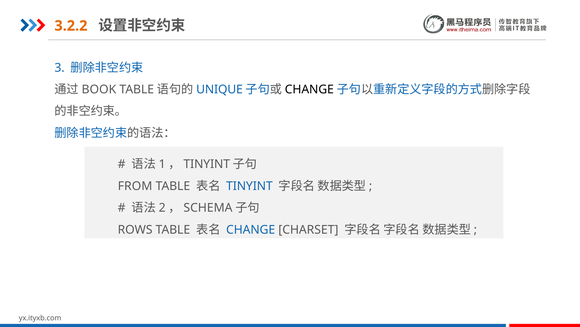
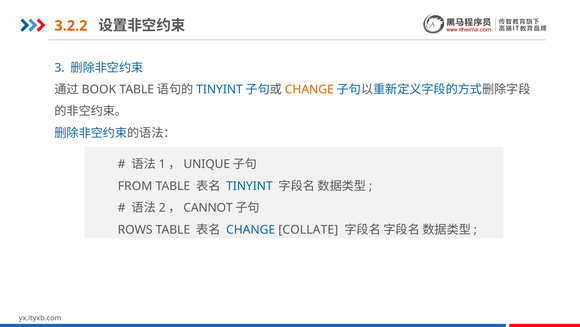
UNIQUE at (220, 89): UNIQUE -> TINYINT
CHANGE at (309, 89) colour: black -> orange
TINYINT at (207, 164): TINYINT -> UNIQUE
SCHEMA: SCHEMA -> CANNOT
CHARSET: CHARSET -> COLLATE
